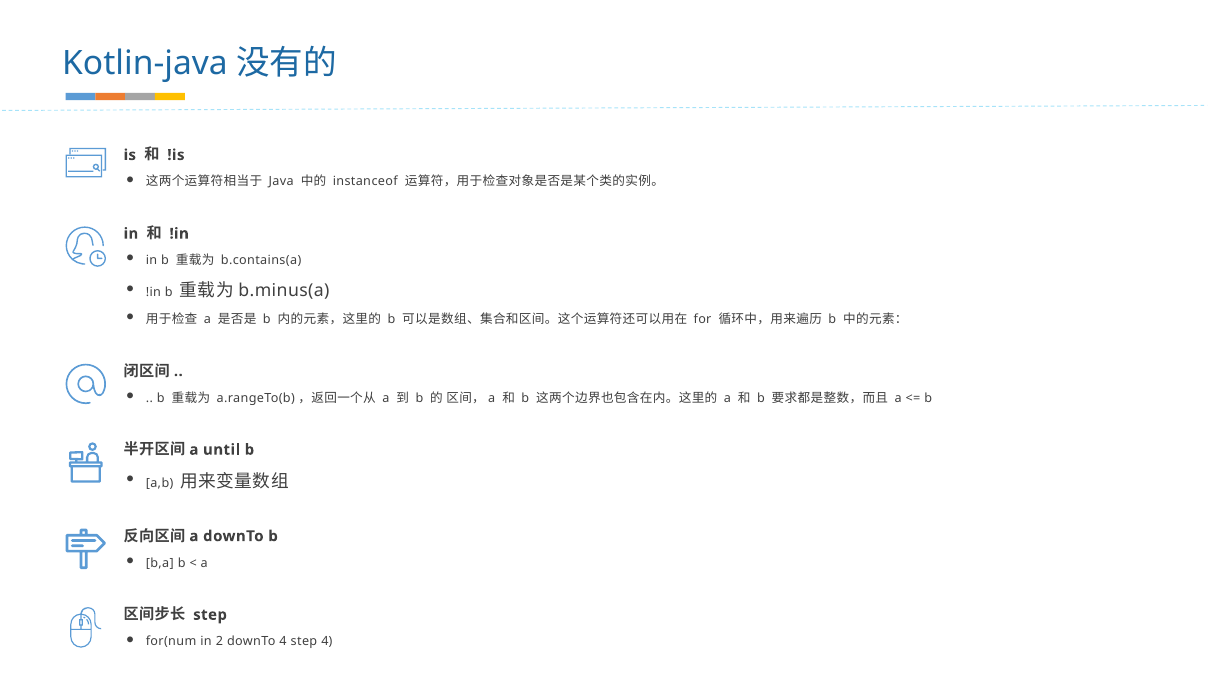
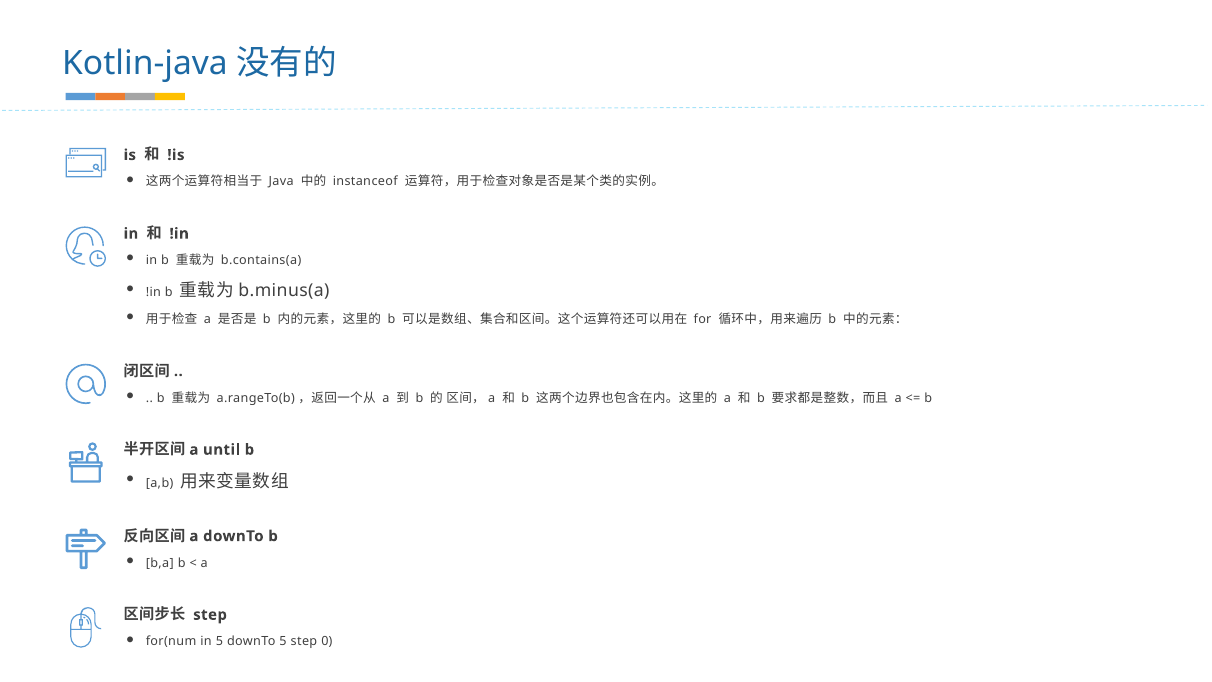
in 2: 2 -> 5
downTo 4: 4 -> 5
step 4: 4 -> 0
